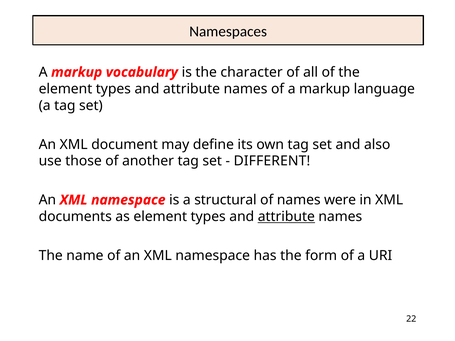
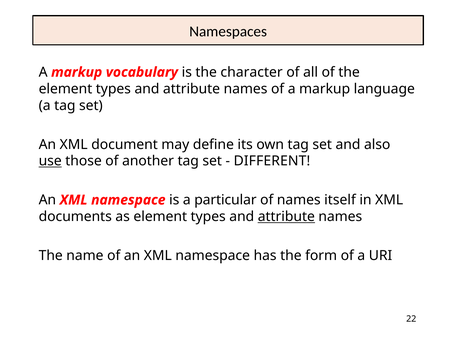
use underline: none -> present
structural: structural -> particular
were: were -> itself
